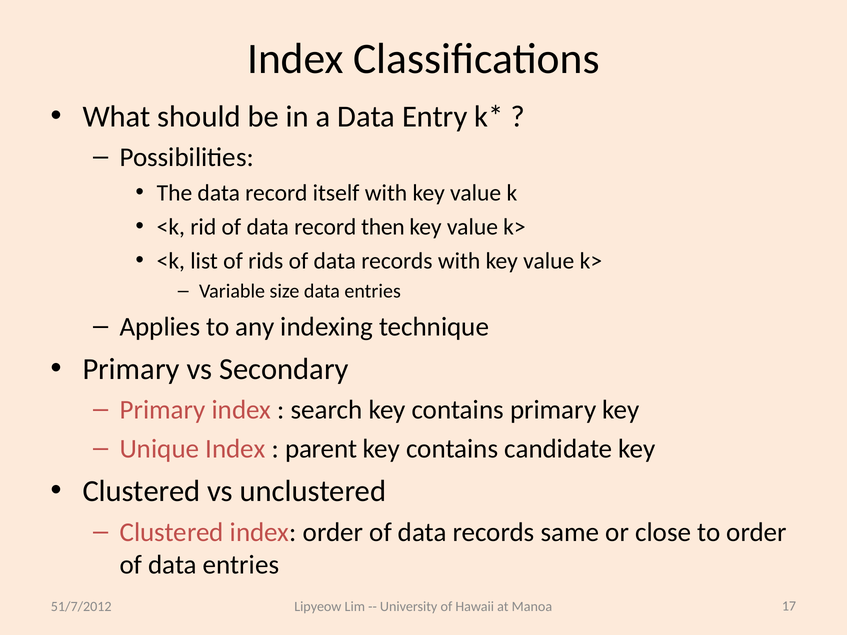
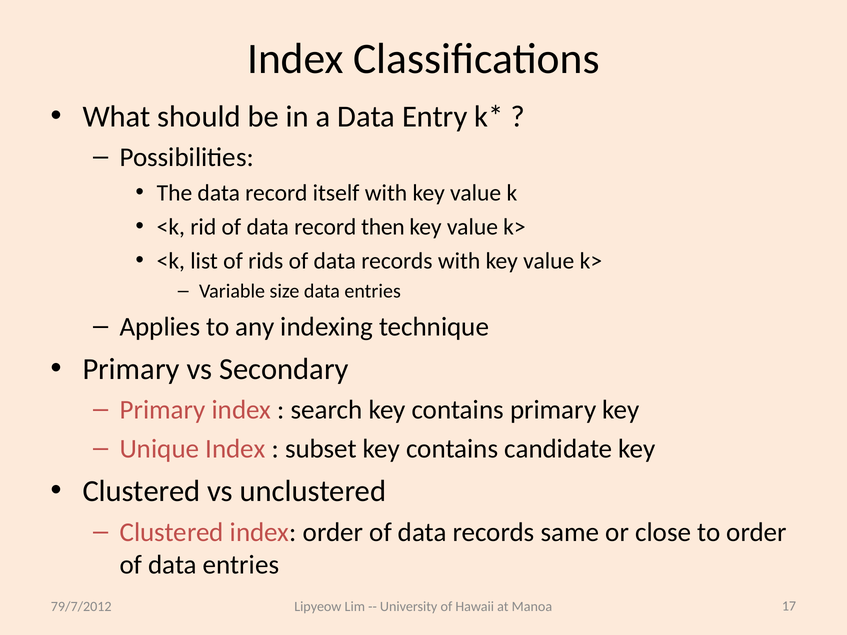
parent: parent -> subset
51/7/2012: 51/7/2012 -> 79/7/2012
